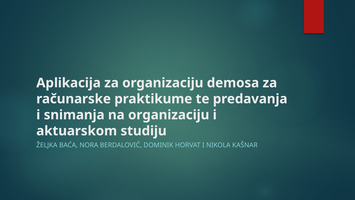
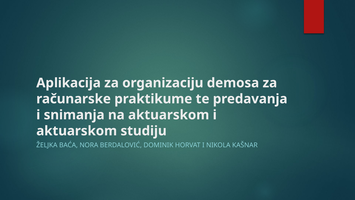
na organizaciju: organizaciju -> aktuarskom
